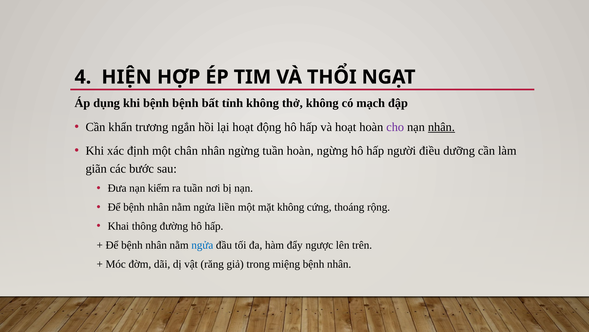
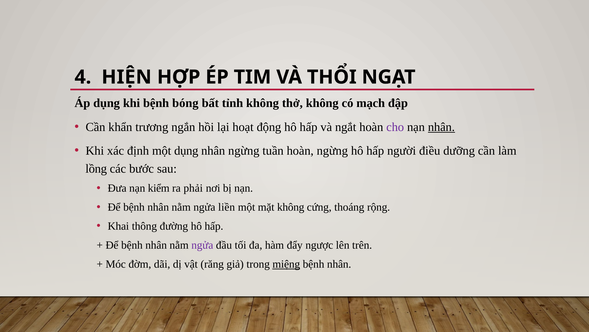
bệnh bệnh: bệnh -> bóng
và hoạt: hoạt -> ngắt
một chân: chân -> dụng
giãn: giãn -> lồng
ra tuần: tuần -> phải
ngửa at (202, 245) colour: blue -> purple
miệng underline: none -> present
